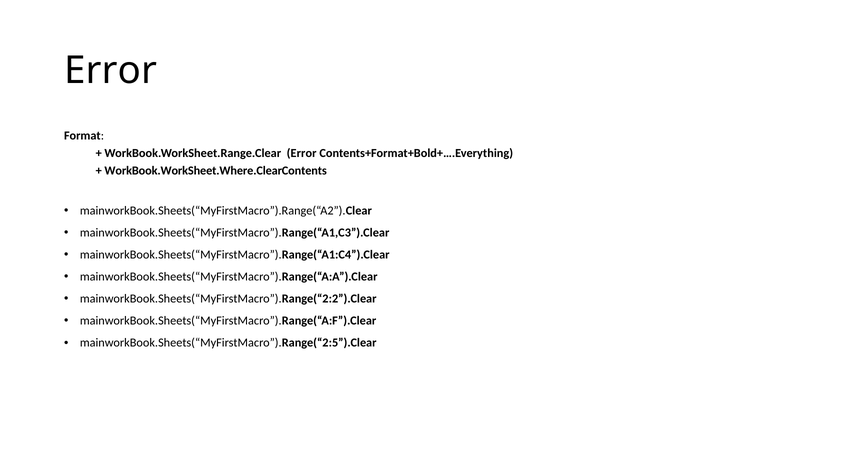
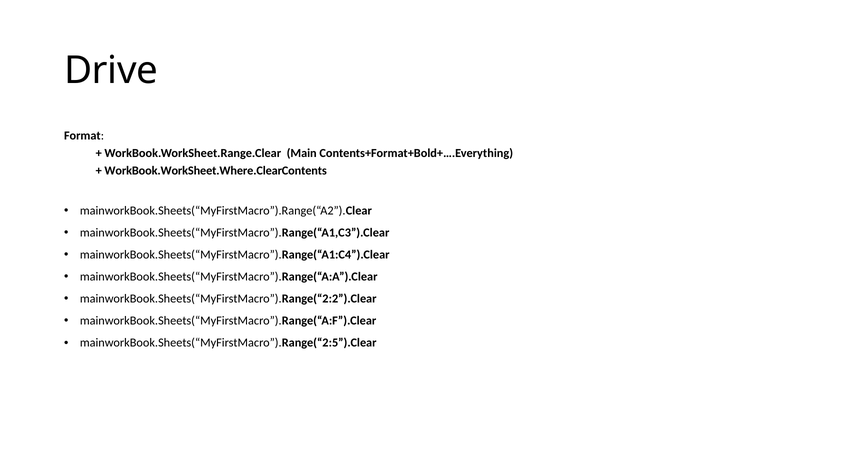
Error at (111, 71): Error -> Drive
WorkBook.WorkSheet.Range.Clear Error: Error -> Main
